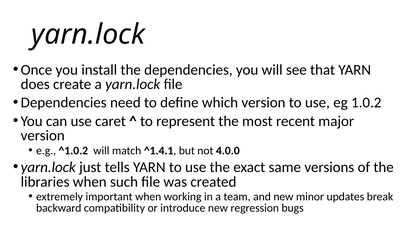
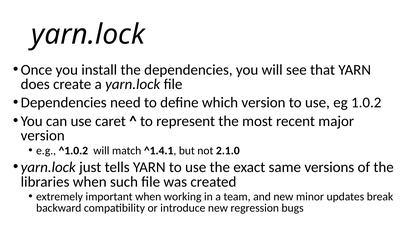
4.0.0: 4.0.0 -> 2.1.0
